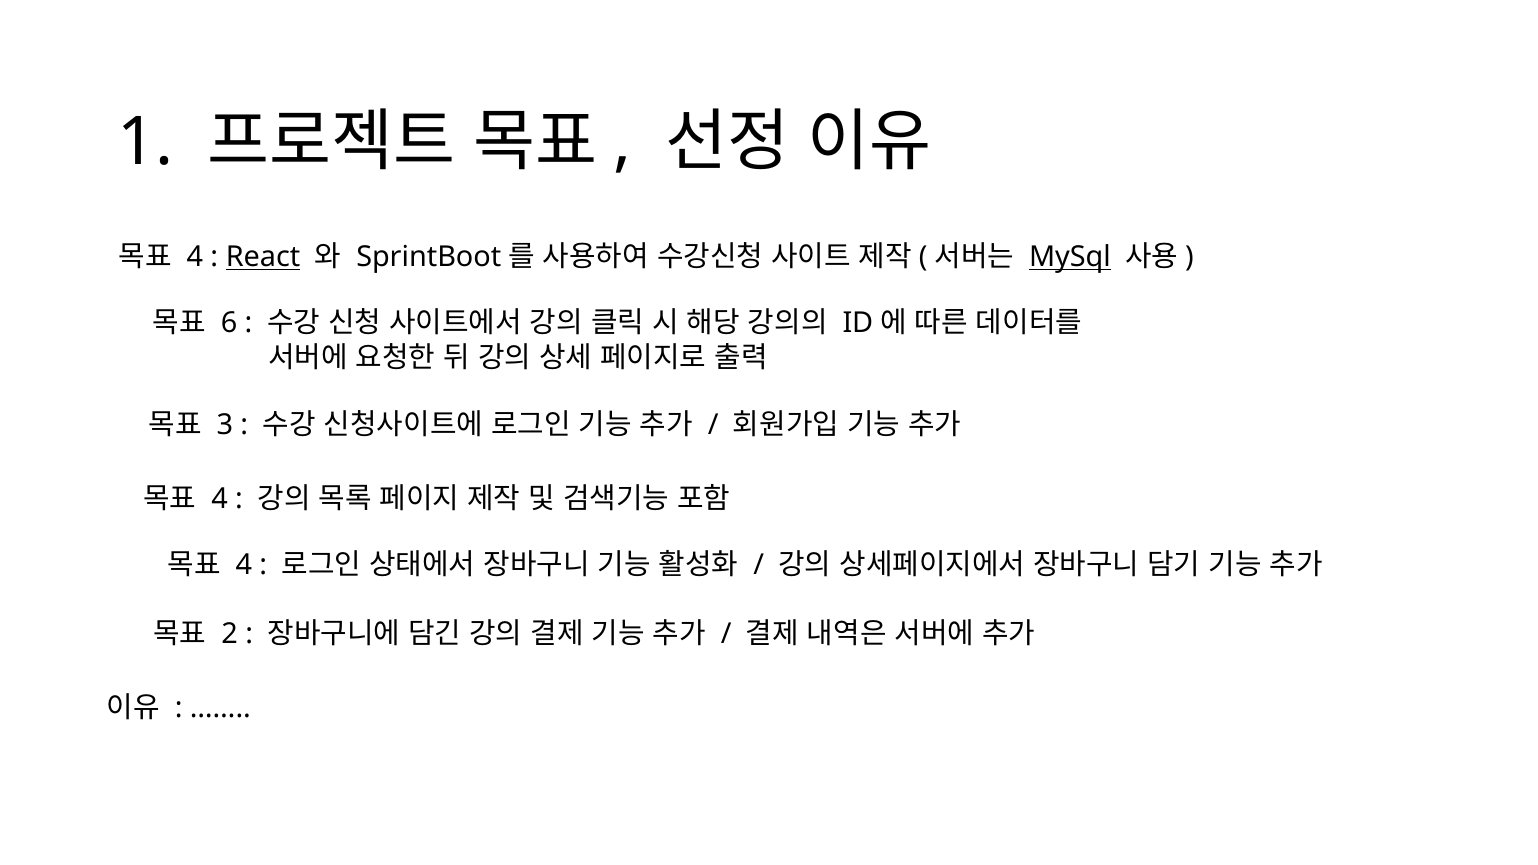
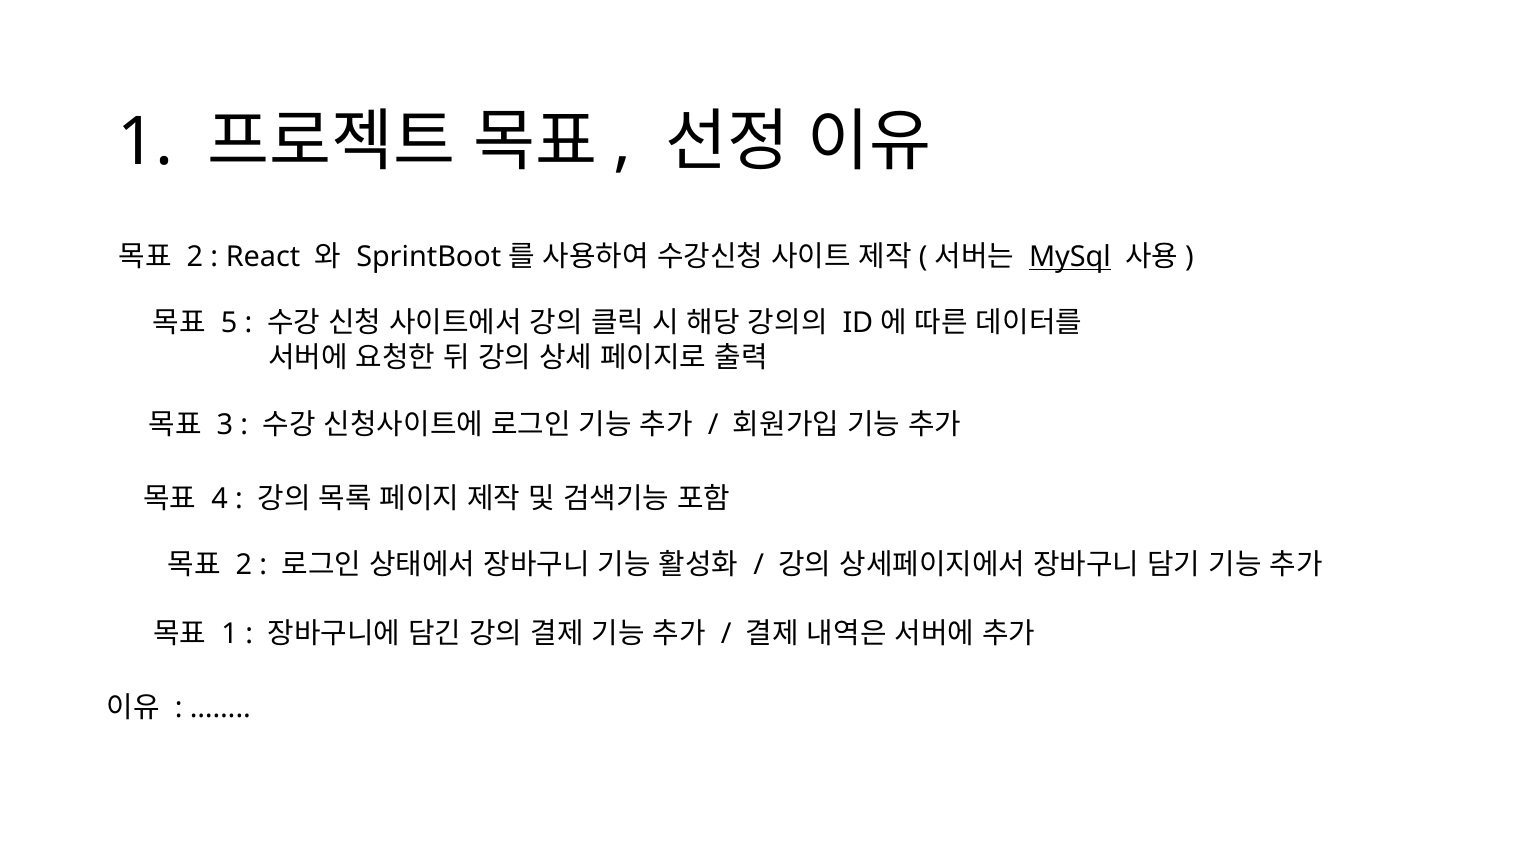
4 at (195, 257): 4 -> 2
React underline: present -> none
6: 6 -> 5
4 at (244, 565): 4 -> 2
2 at (230, 634): 2 -> 1
